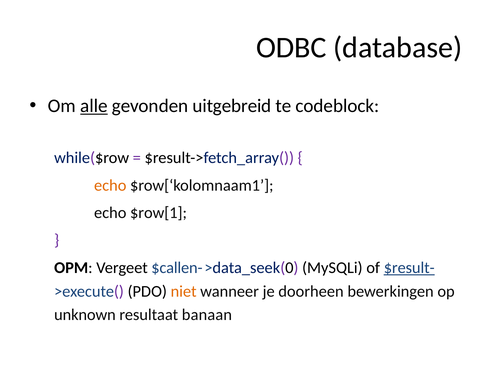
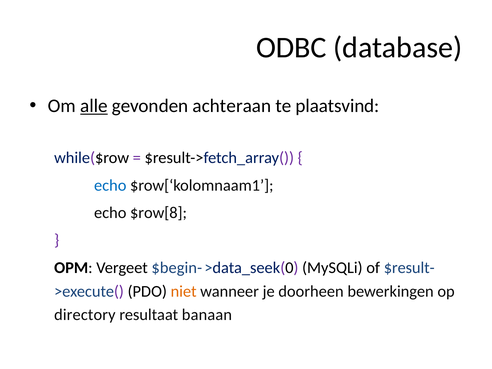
uitgebreid: uitgebreid -> achteraan
codeblock: codeblock -> plaatsvind
echo at (110, 185) colour: orange -> blue
$row[1: $row[1 -> $row[8
$callen-: $callen- -> $begin-
$result- underline: present -> none
unknown: unknown -> directory
